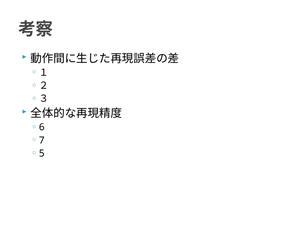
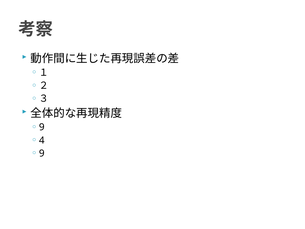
6 at (42, 127): 6 -> 9
7: 7 -> 4
5 at (42, 153): 5 -> 9
